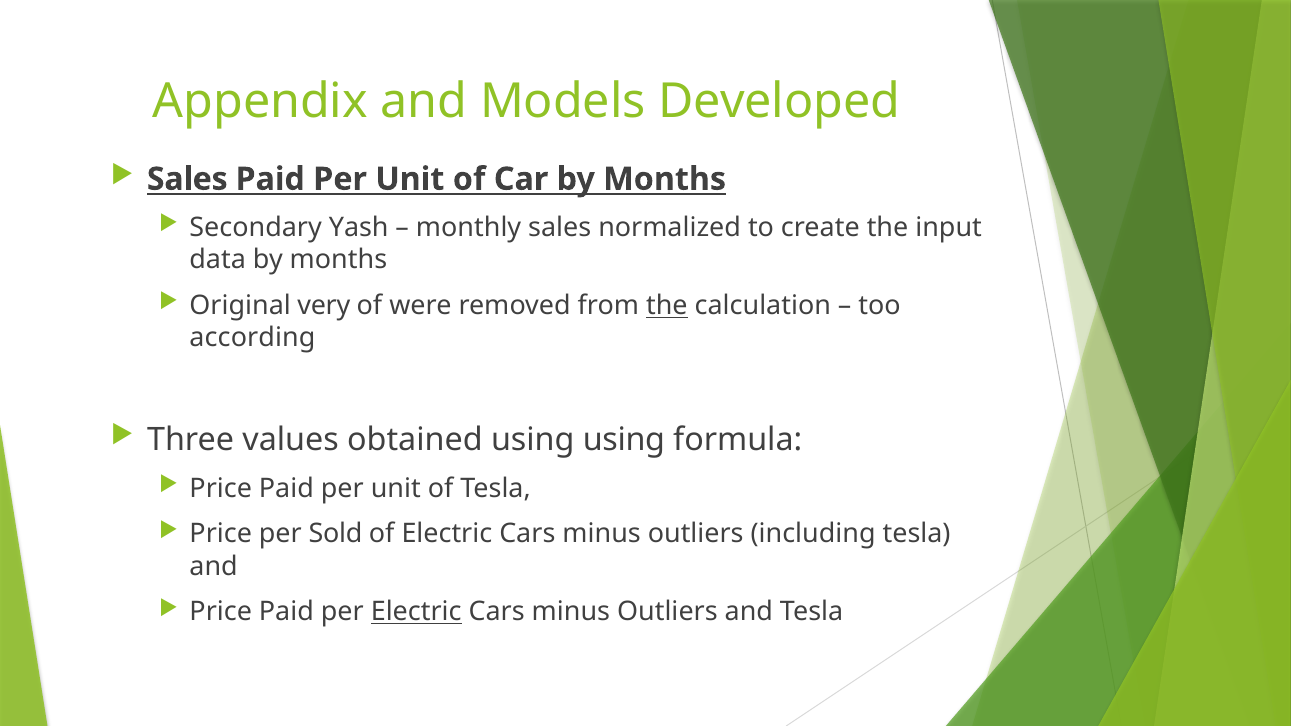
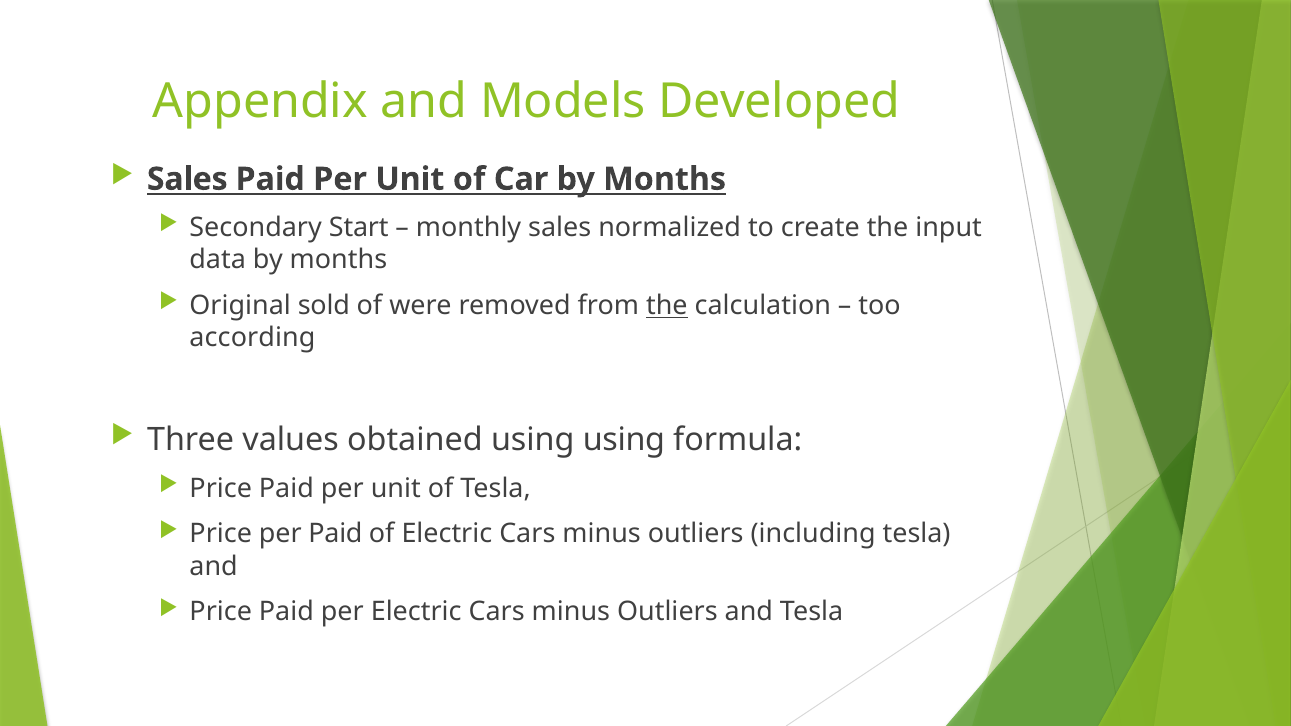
Yash: Yash -> Start
very: very -> sold
per Sold: Sold -> Paid
Electric at (416, 612) underline: present -> none
